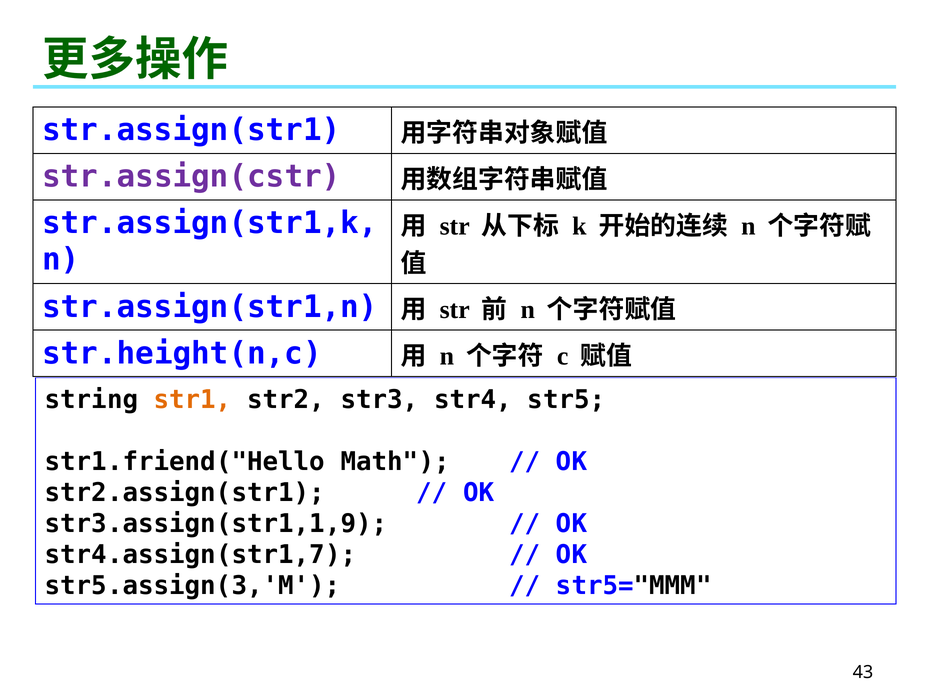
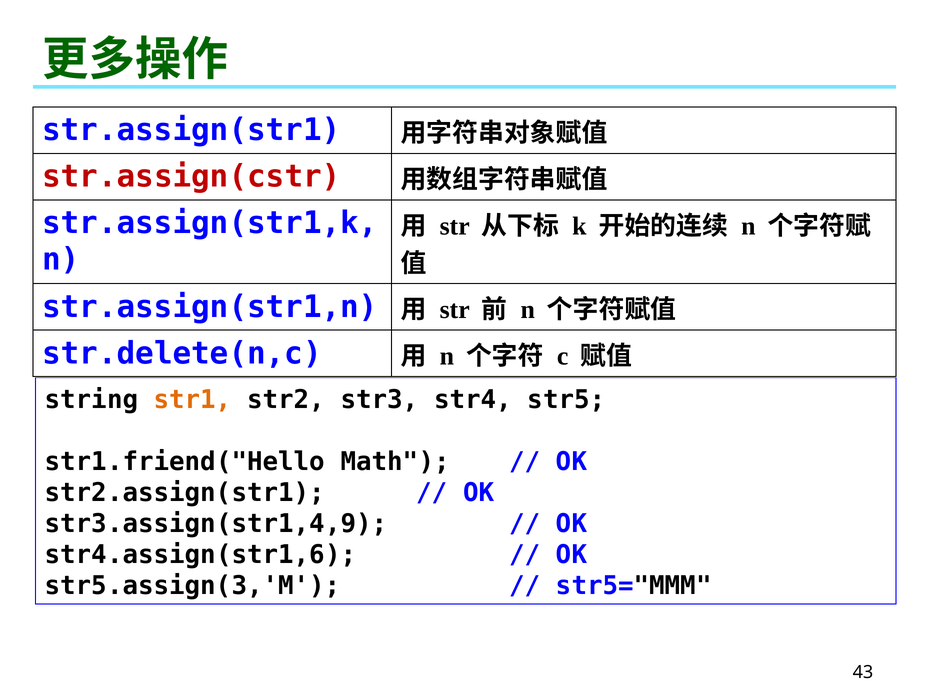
str.assign(cstr colour: purple -> red
str.height(n,c: str.height(n,c -> str.delete(n,c
str3.assign(str1,1,9: str3.assign(str1,1,9 -> str3.assign(str1,4,9
str4.assign(str1,7: str4.assign(str1,7 -> str4.assign(str1,6
